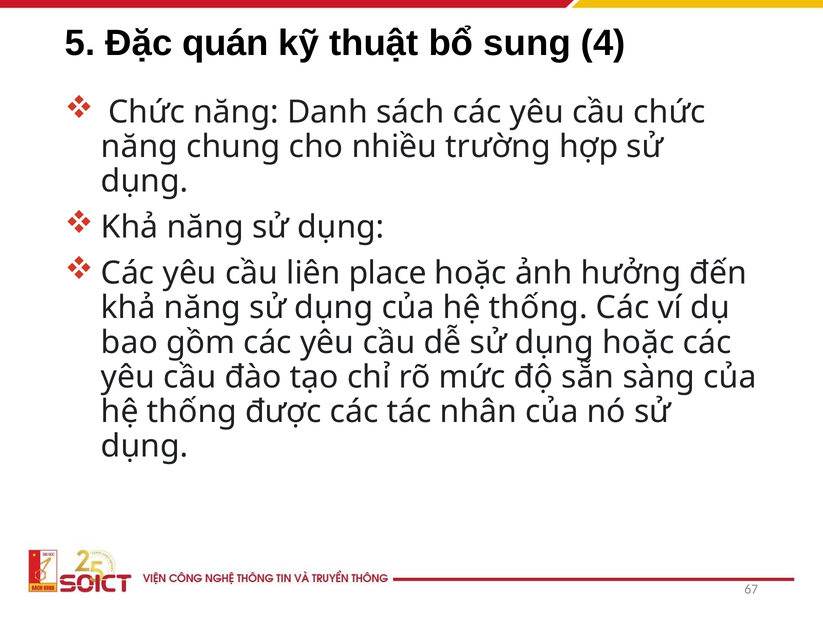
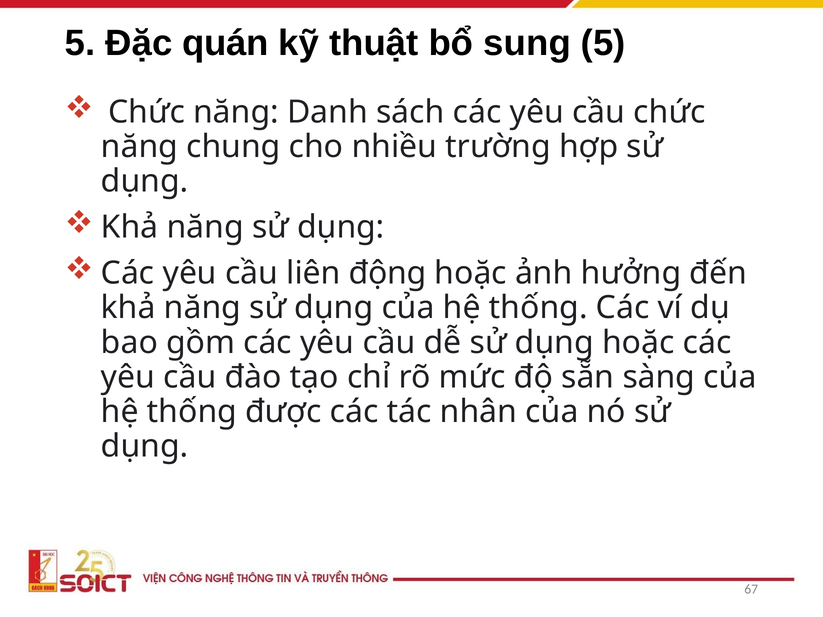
sung 4: 4 -> 5
place: place -> động
